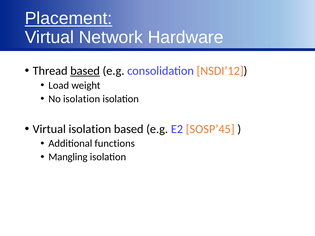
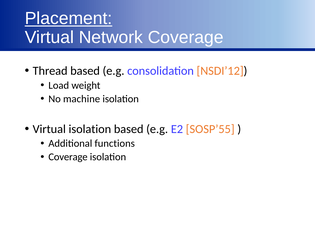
Network Hardware: Hardware -> Coverage
based at (85, 71) underline: present -> none
No isolation: isolation -> machine
SOSP’45: SOSP’45 -> SOSP’55
Mangling at (68, 157): Mangling -> Coverage
